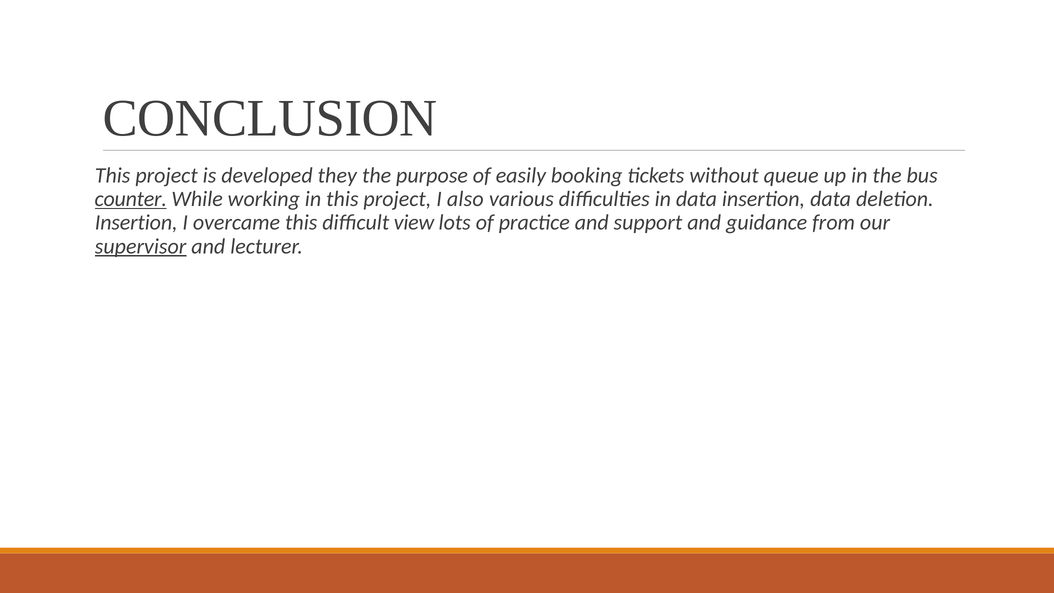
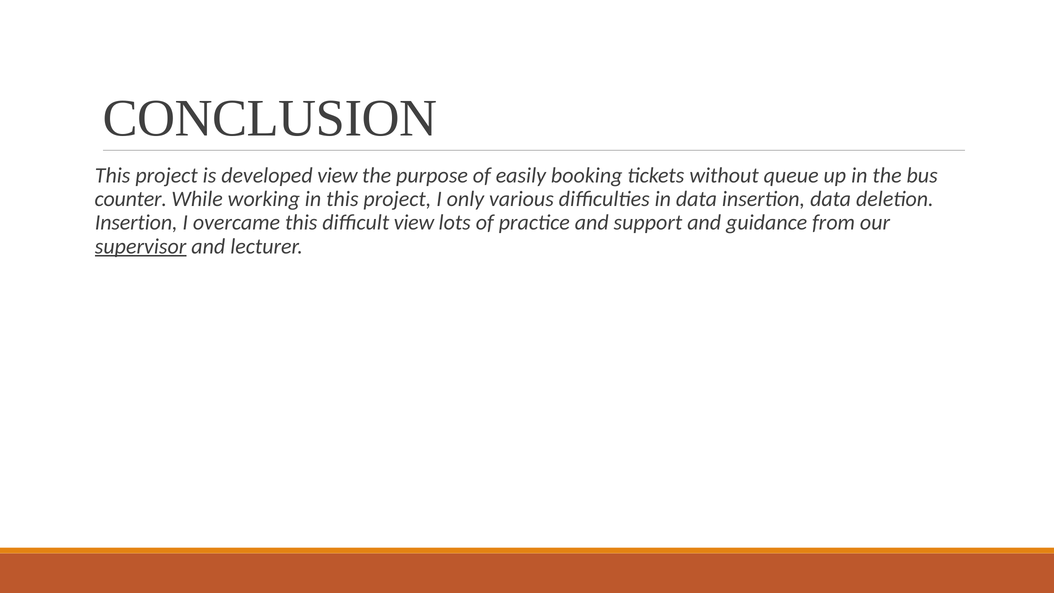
developed they: they -> view
counter underline: present -> none
also: also -> only
